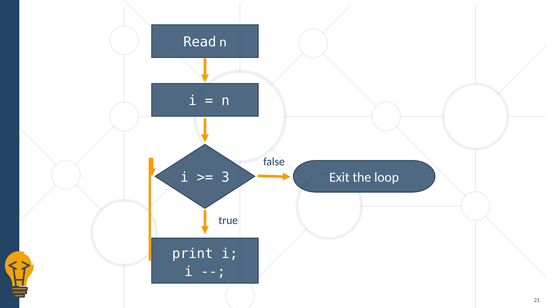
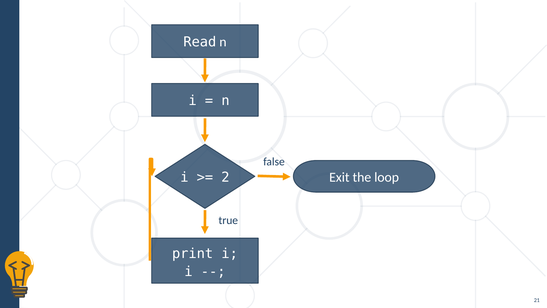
3: 3 -> 2
